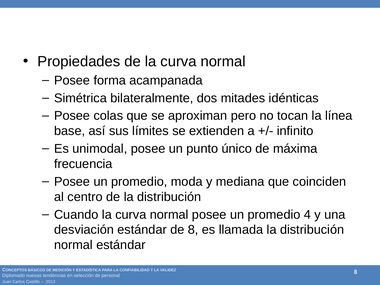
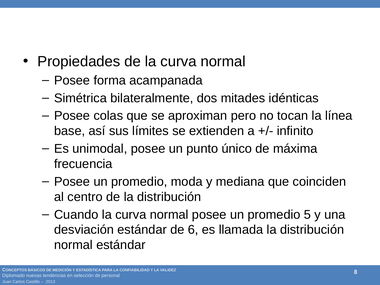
4: 4 -> 5
de 8: 8 -> 6
